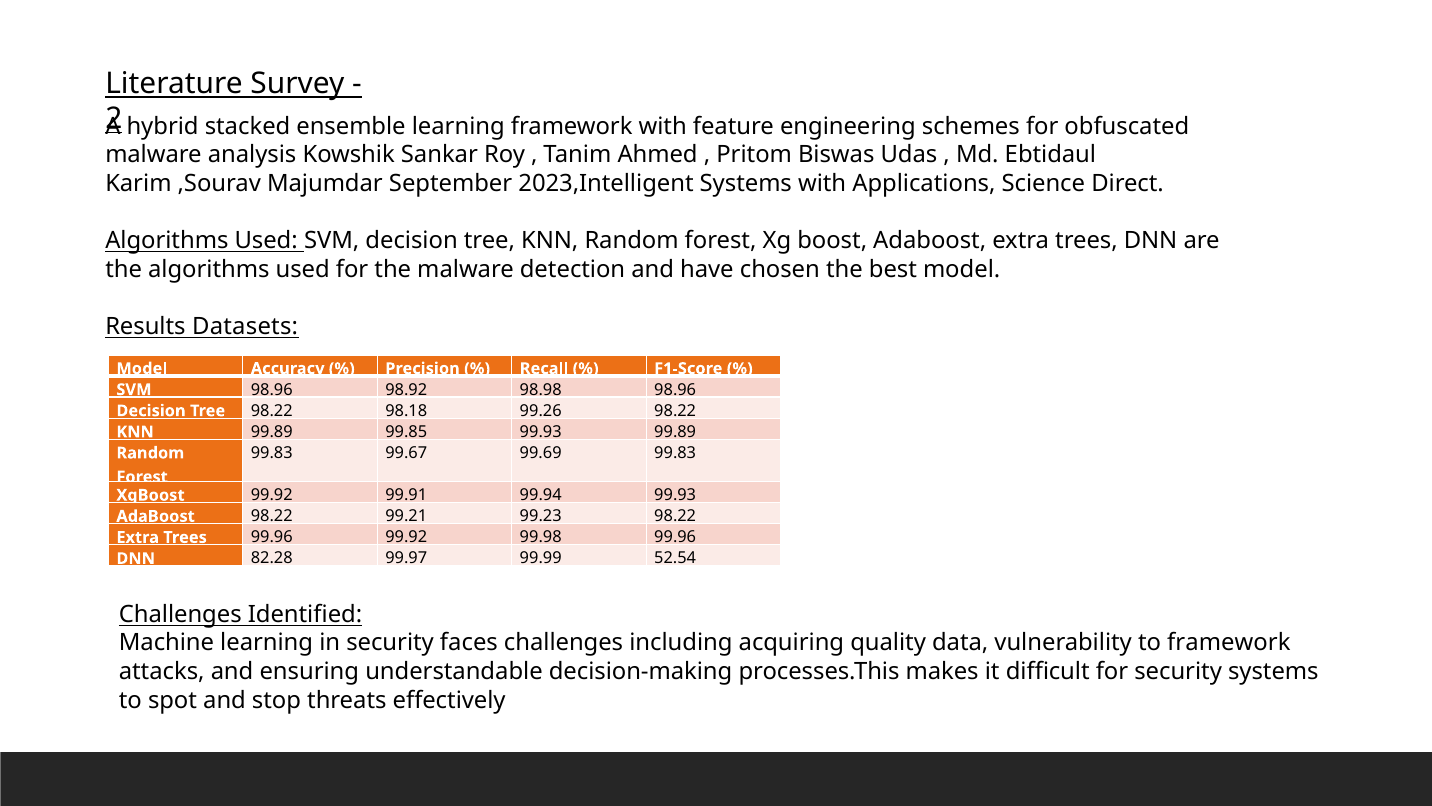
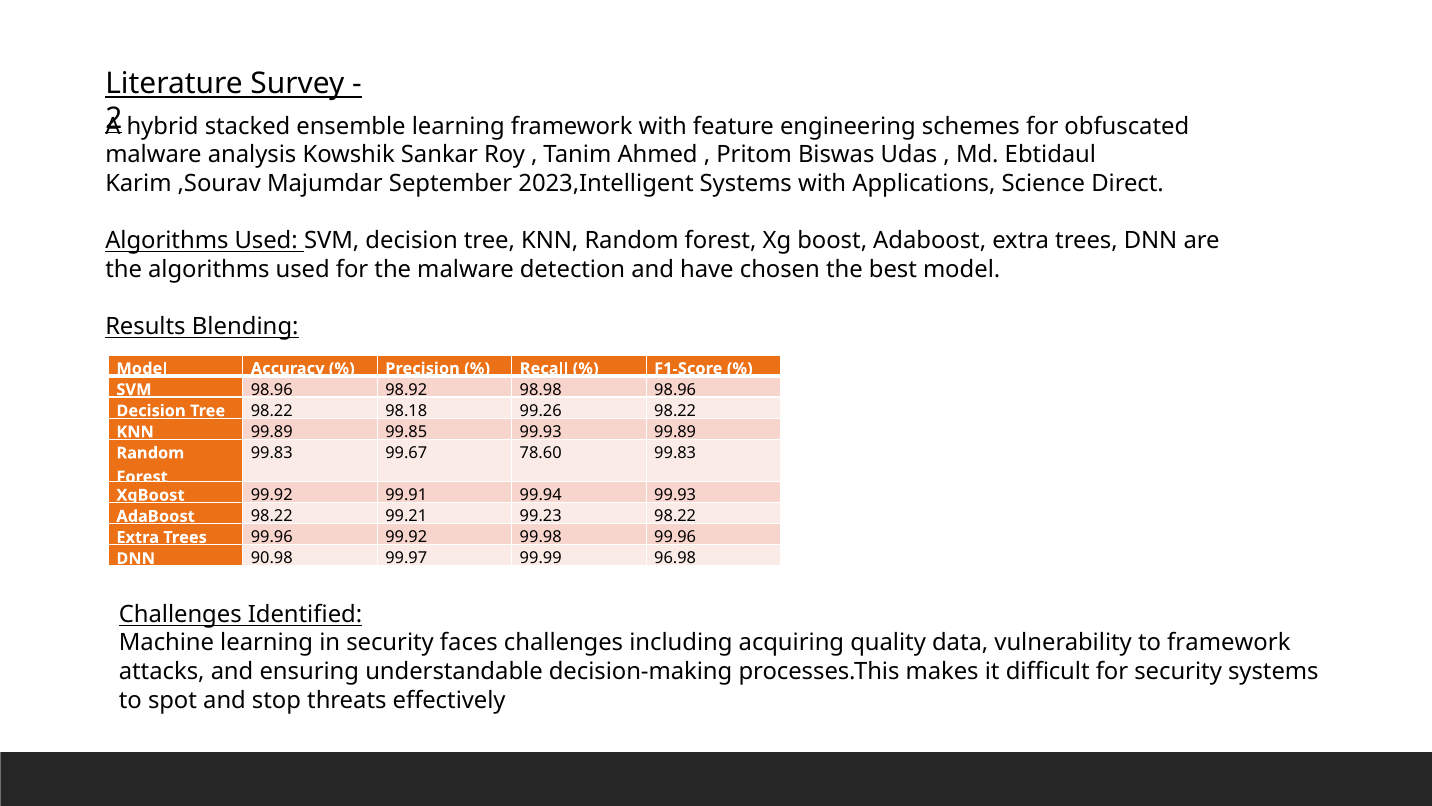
Datasets: Datasets -> Blending
99.69: 99.69 -> 78.60
82.28: 82.28 -> 90.98
52.54: 52.54 -> 96.98
